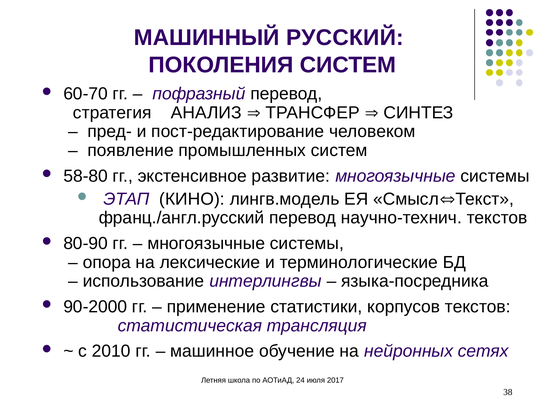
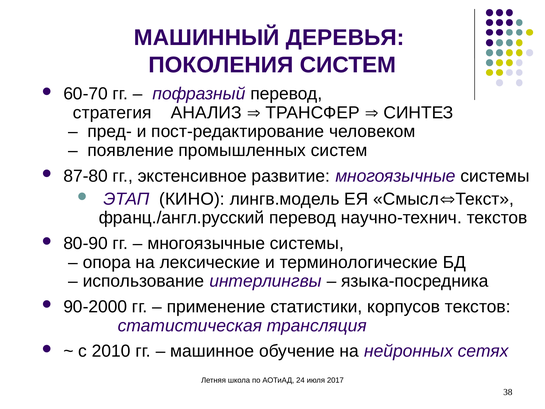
РУССКИЙ: РУССКИЙ -> ДЕРЕВЬЯ
58-80: 58-80 -> 87-80
